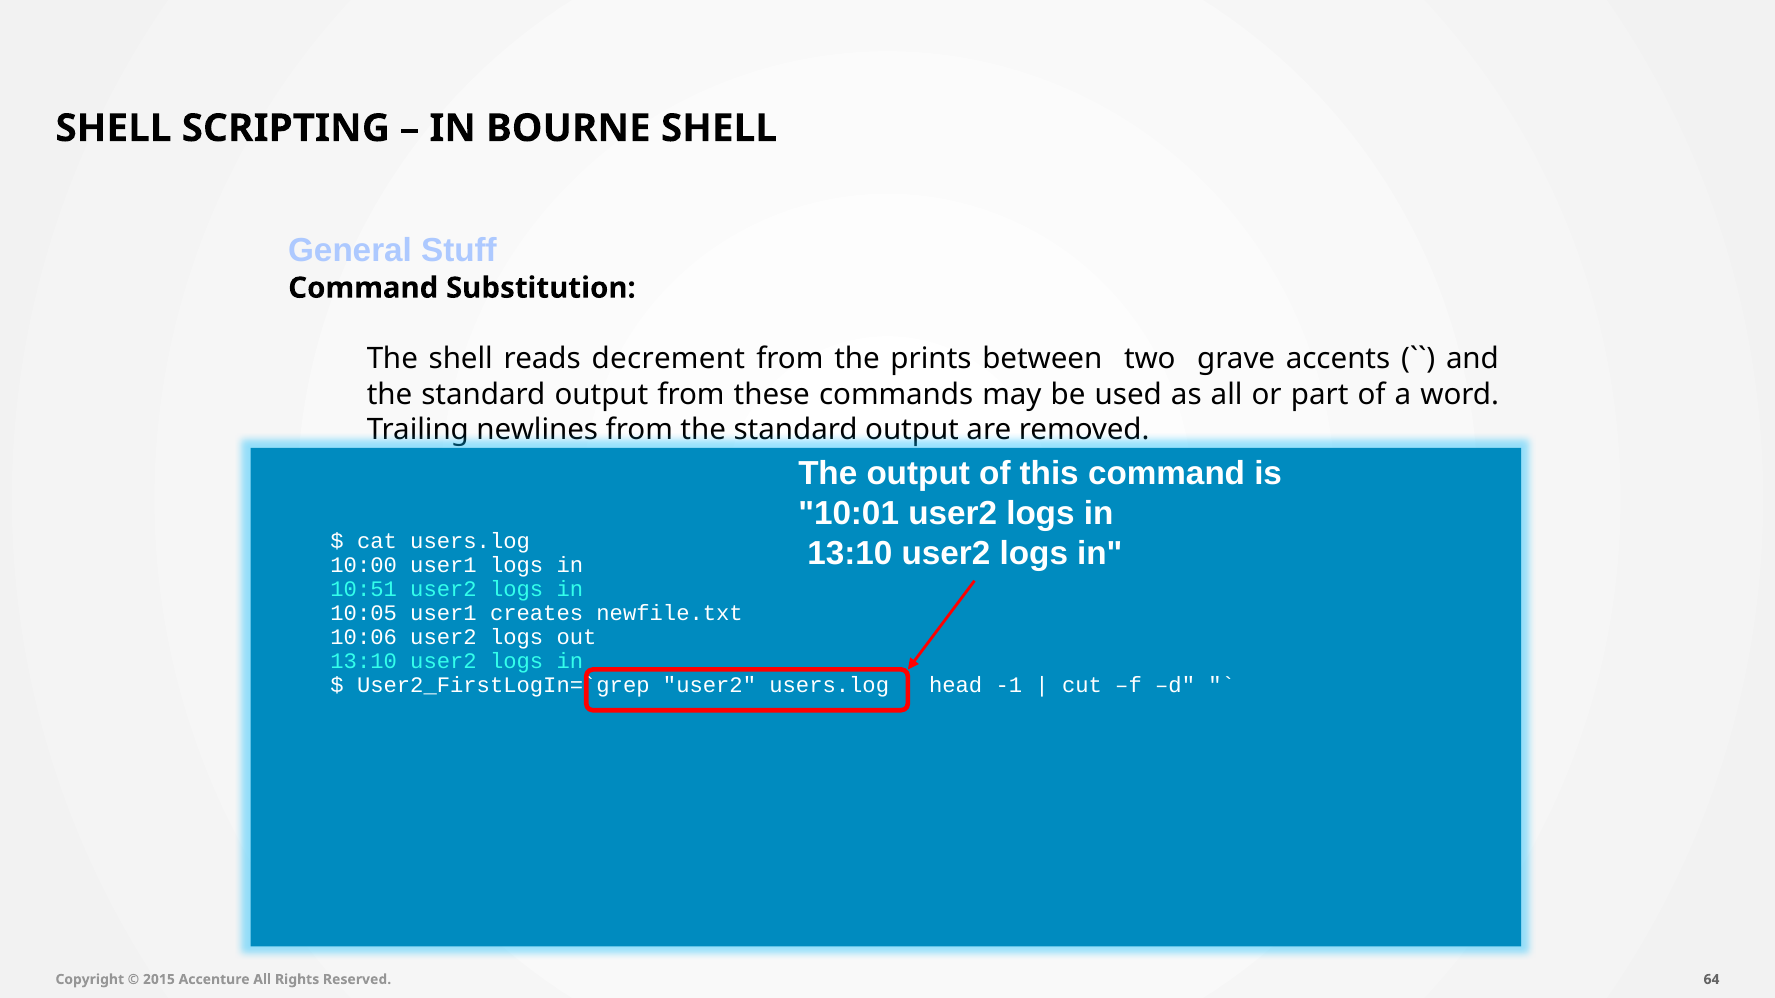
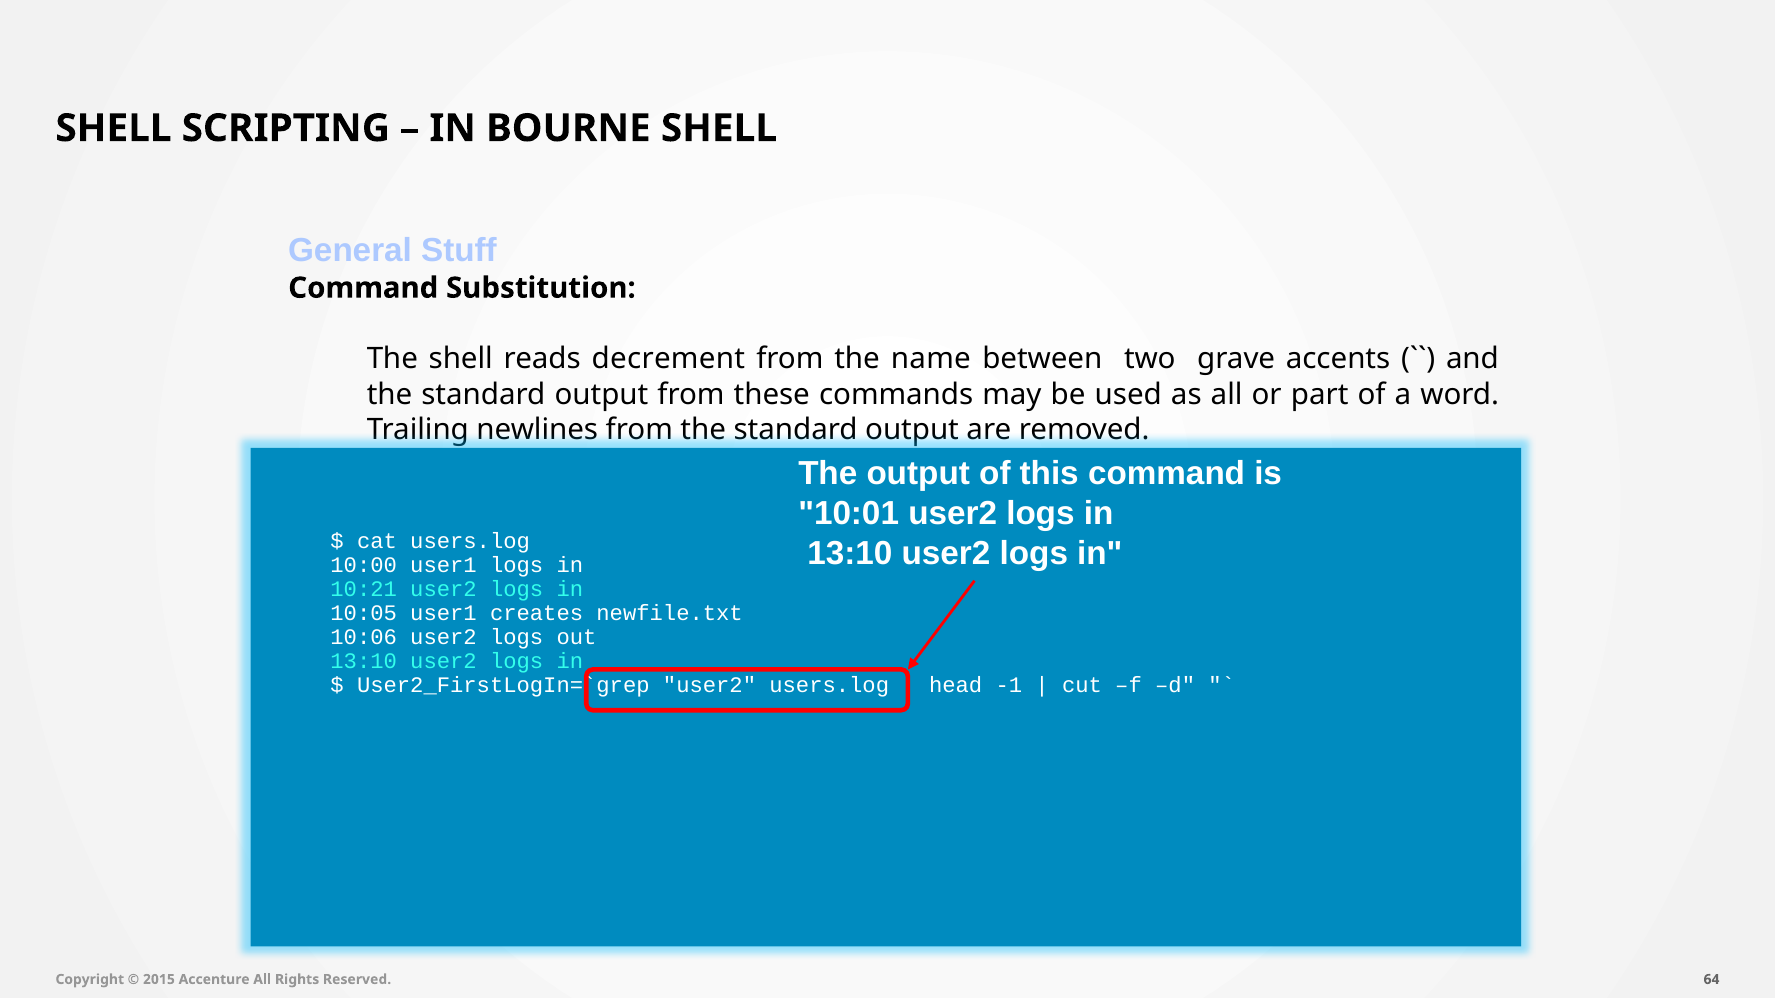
prints: prints -> name
10:51: 10:51 -> 10:21
